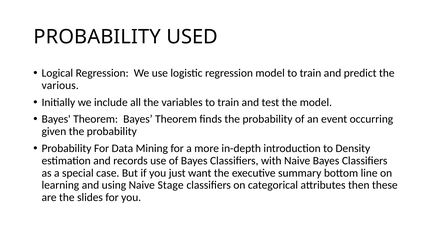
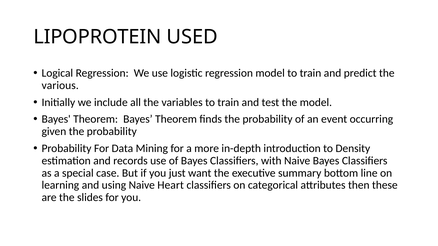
PROBABILITY at (97, 37): PROBABILITY -> LIPOPROTEIN
Stage: Stage -> Heart
